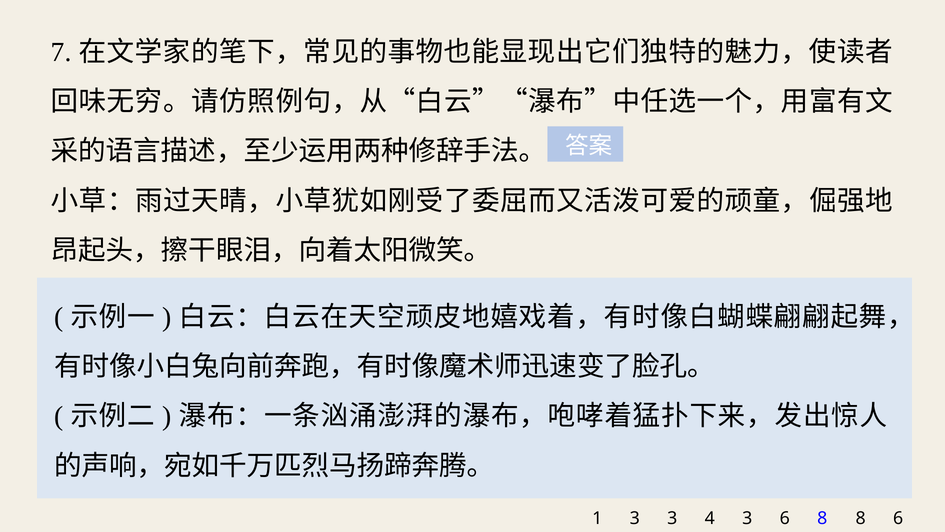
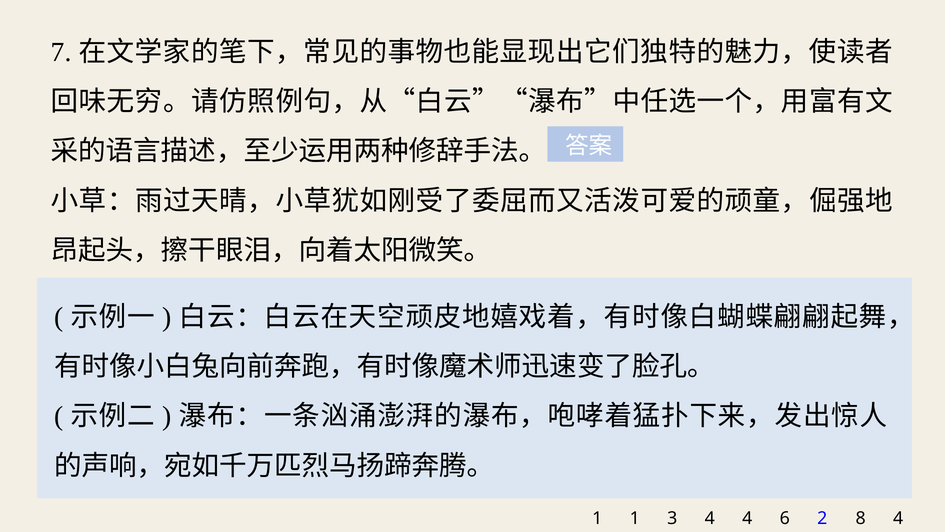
1 3: 3 -> 1
4 3: 3 -> 4
6 8: 8 -> 2
8 6: 6 -> 4
